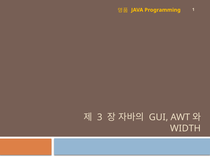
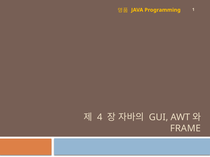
3: 3 -> 4
WIDTH: WIDTH -> FRAME
